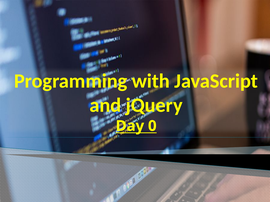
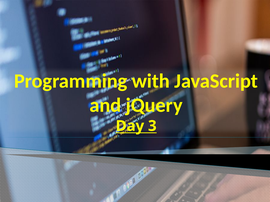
0: 0 -> 3
